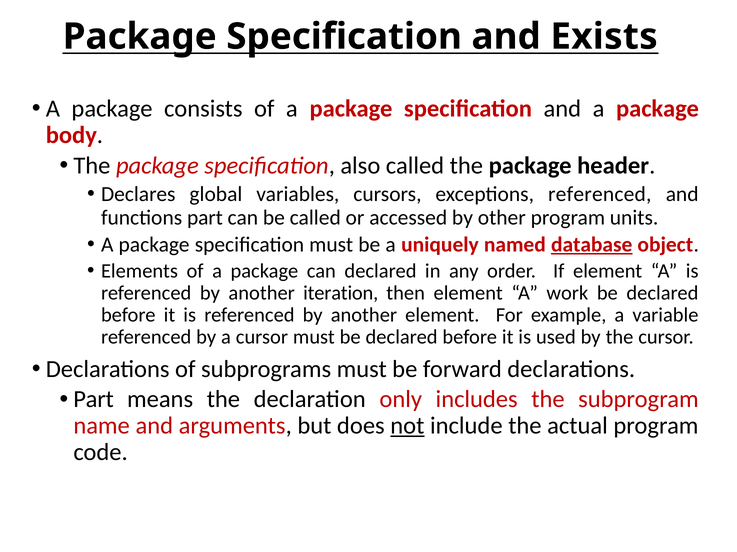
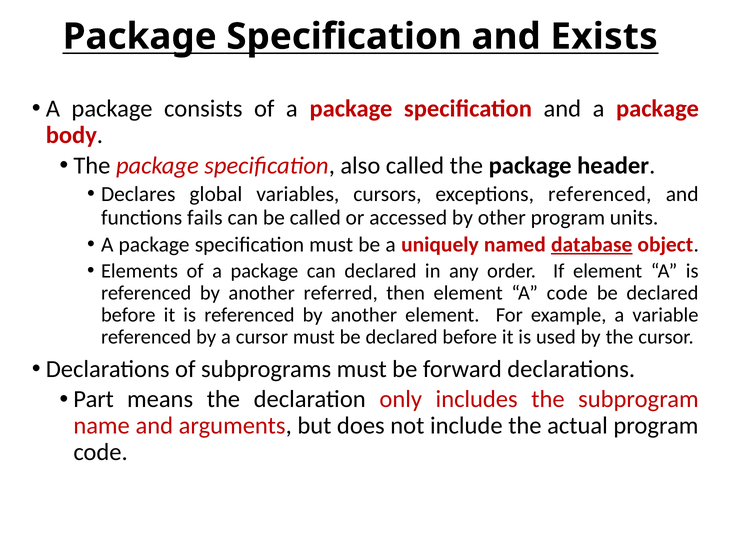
functions part: part -> fails
iteration: iteration -> referred
A work: work -> code
not underline: present -> none
